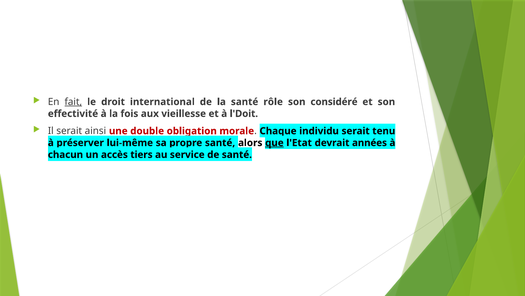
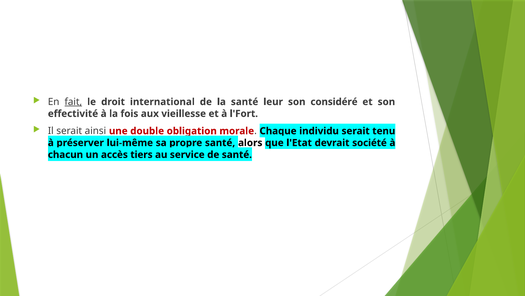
rôle: rôle -> leur
l'Doit: l'Doit -> l'Fort
que underline: present -> none
années: années -> société
